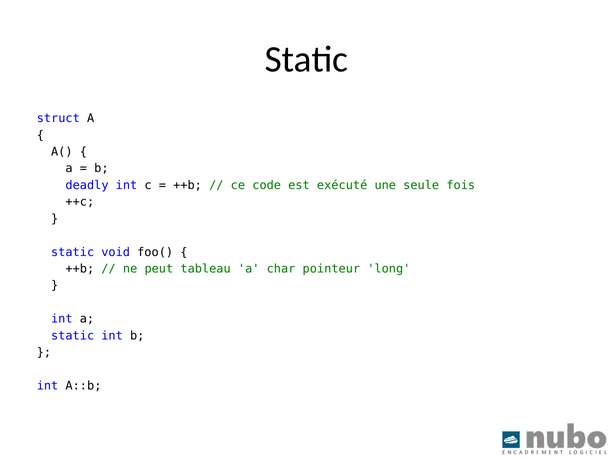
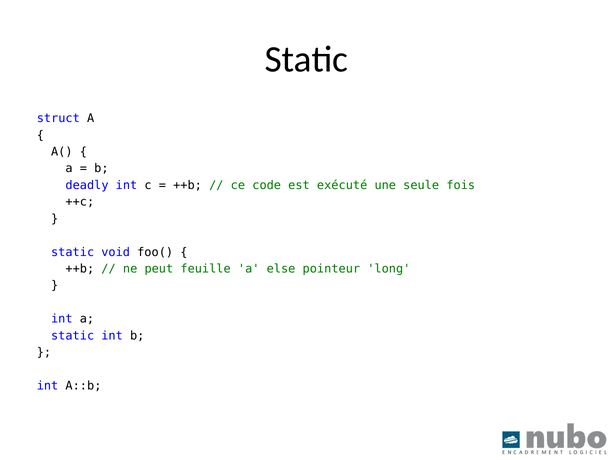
tableau: tableau -> feuille
char: char -> else
